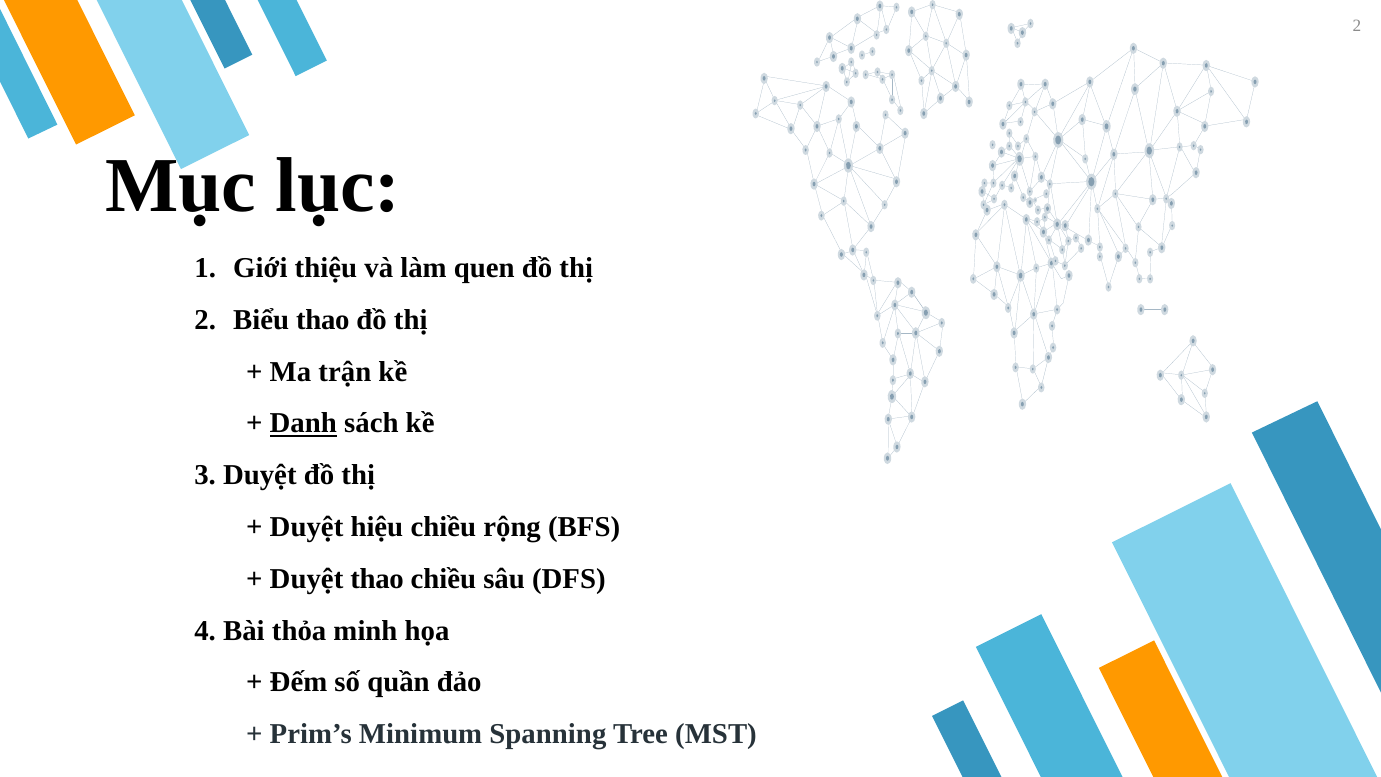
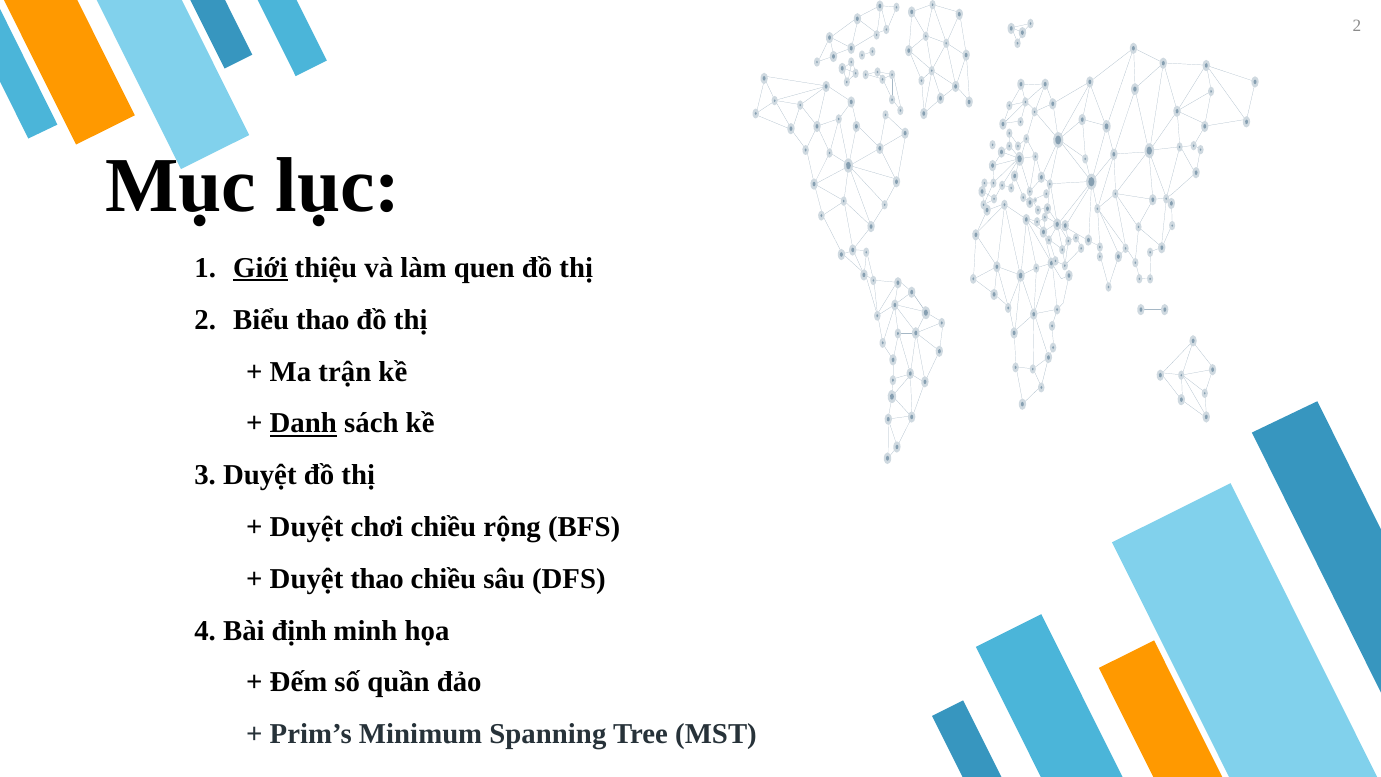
Giới underline: none -> present
hiệu: hiệu -> chơi
thỏa: thỏa -> định
